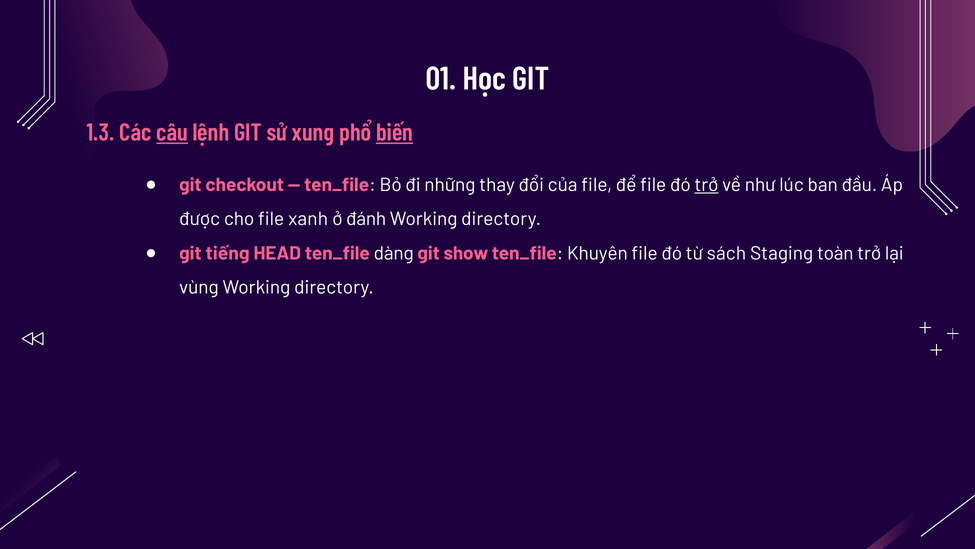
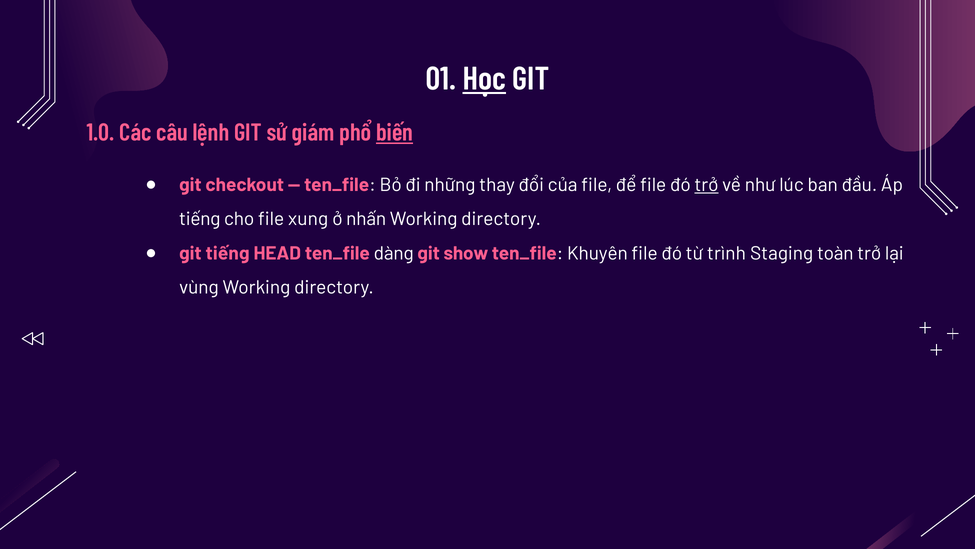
Học underline: none -> present
1.3: 1.3 -> 1.0
câu underline: present -> none
xung: xung -> giám
được at (200, 219): được -> tiếng
xanh: xanh -> xung
đánh: đánh -> nhấn
sách: sách -> trình
